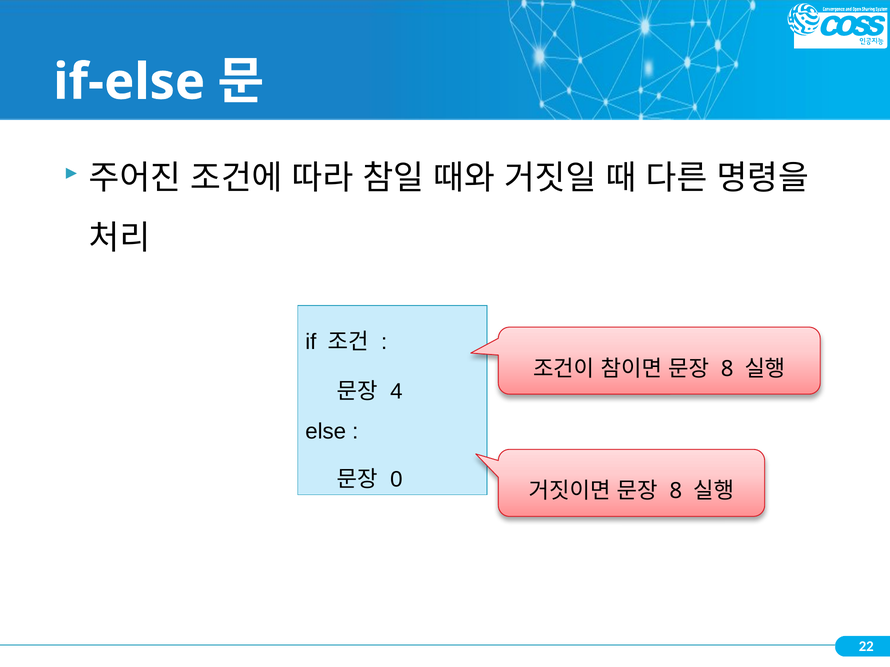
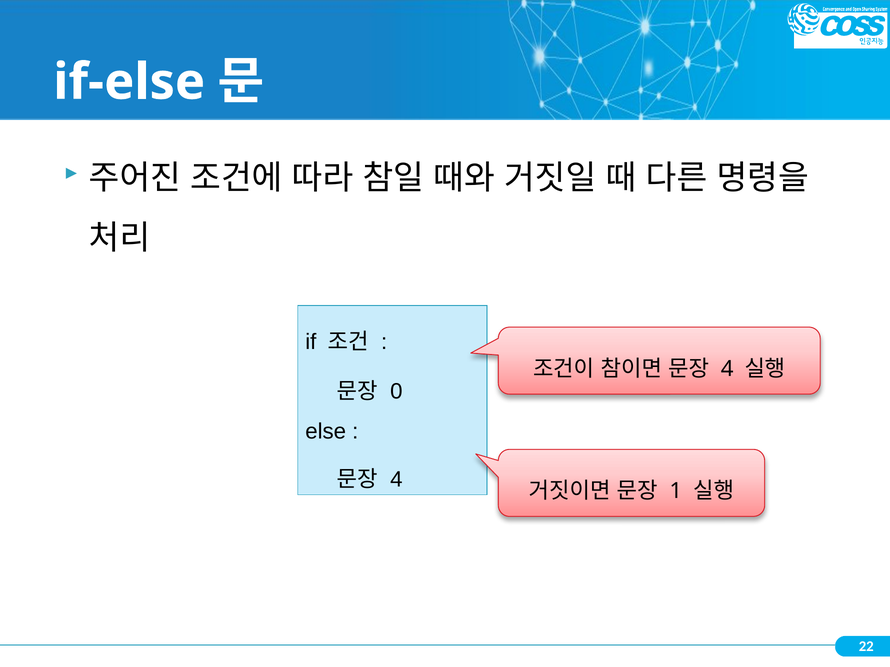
8 at (727, 369): 8 -> 4
4: 4 -> 0
0 at (396, 480): 0 -> 4
8 at (676, 491): 8 -> 1
